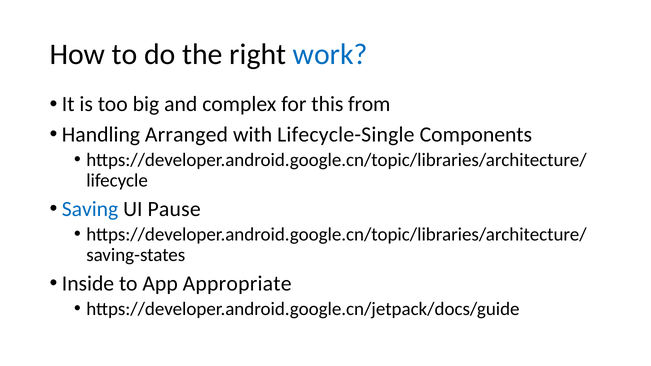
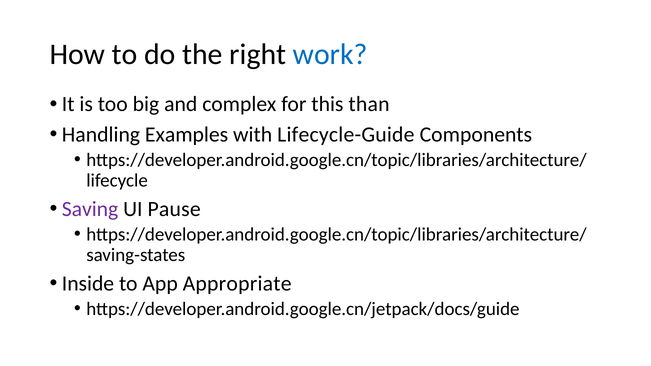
from: from -> than
Arranged: Arranged -> Examples
Lifecycle-Single: Lifecycle-Single -> Lifecycle-Guide
Saving colour: blue -> purple
